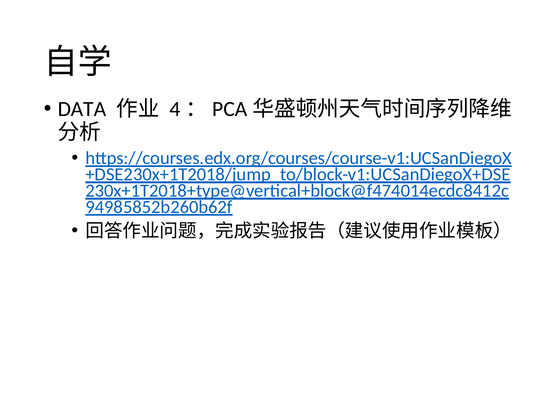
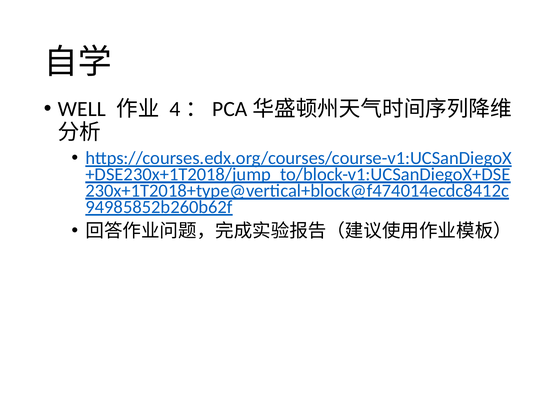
DATA: DATA -> WELL
